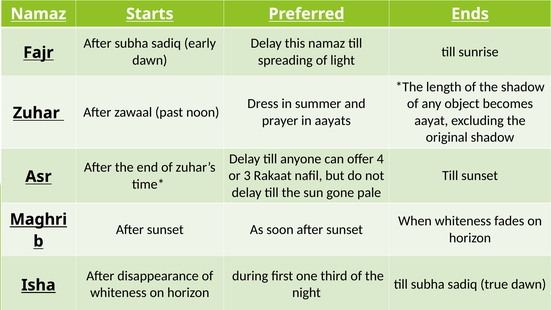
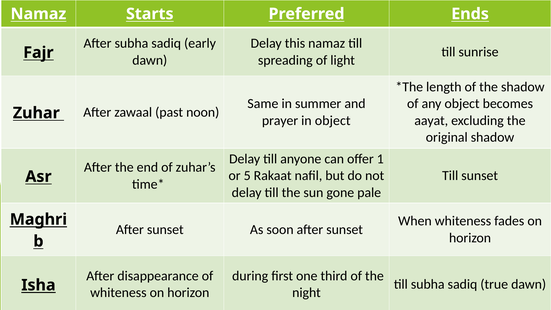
Dress: Dress -> Same
in aayats: aayats -> object
4: 4 -> 1
3: 3 -> 5
